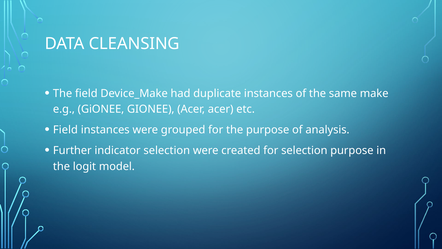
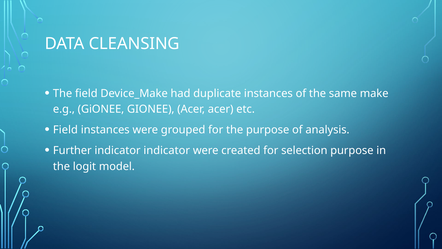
indicator selection: selection -> indicator
